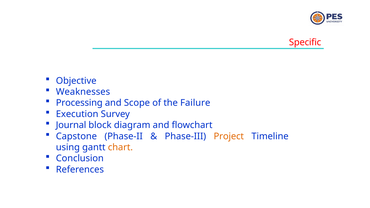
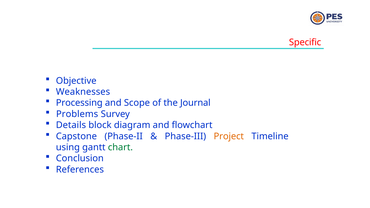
Failure: Failure -> Journal
Execution: Execution -> Problems
Journal: Journal -> Details
chart colour: orange -> green
